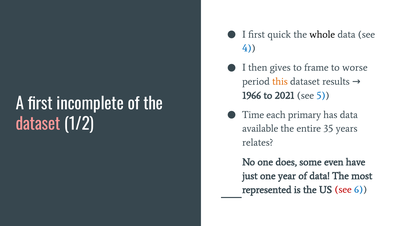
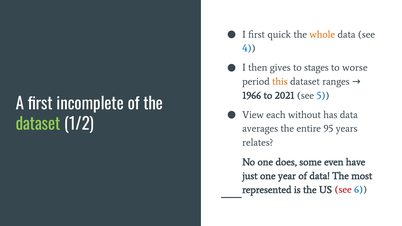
whole colour: black -> orange
frame: frame -> stages
results: results -> ranges
Time: Time -> View
primary: primary -> without
dataset at (38, 124) colour: pink -> light green
available: available -> averages
35: 35 -> 95
